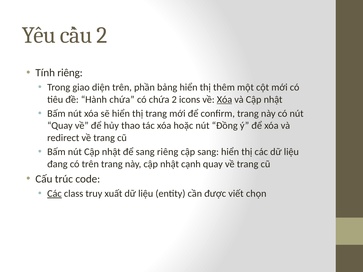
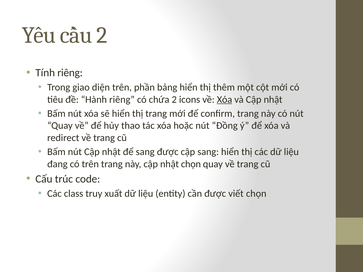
Hành chứa: chứa -> riêng
sang riêng: riêng -> được
nhật cạnh: cạnh -> chọn
Các at (54, 194) underline: present -> none
